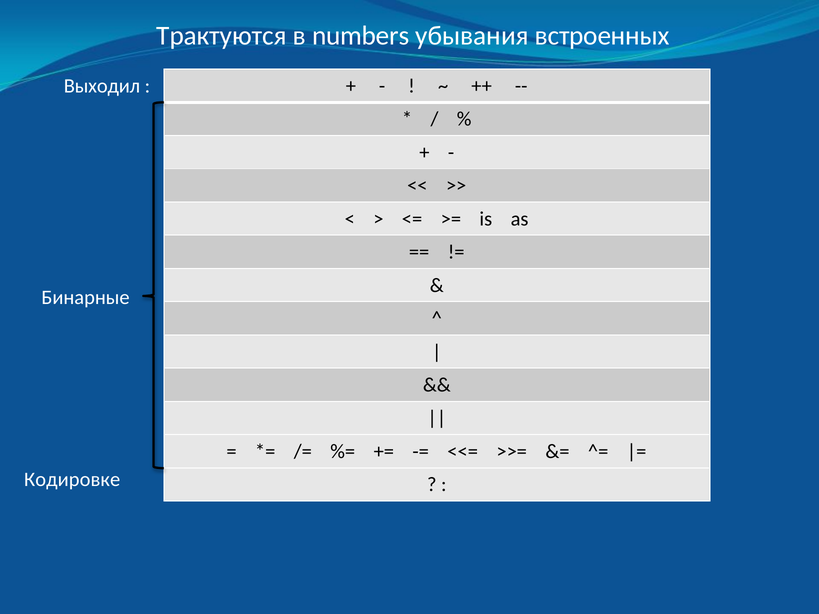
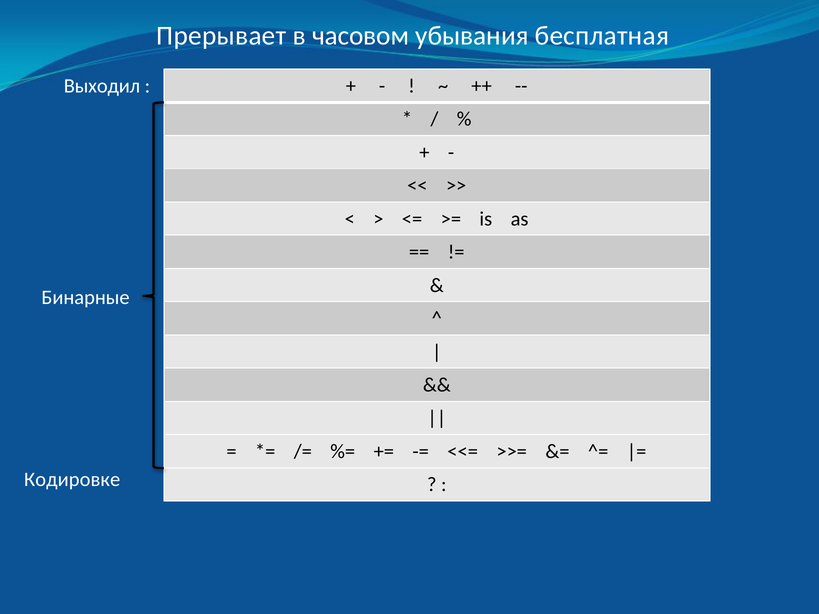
Трактуются: Трактуются -> Прерывает
numbers: numbers -> часовом
встроенных: встроенных -> бесплатная
